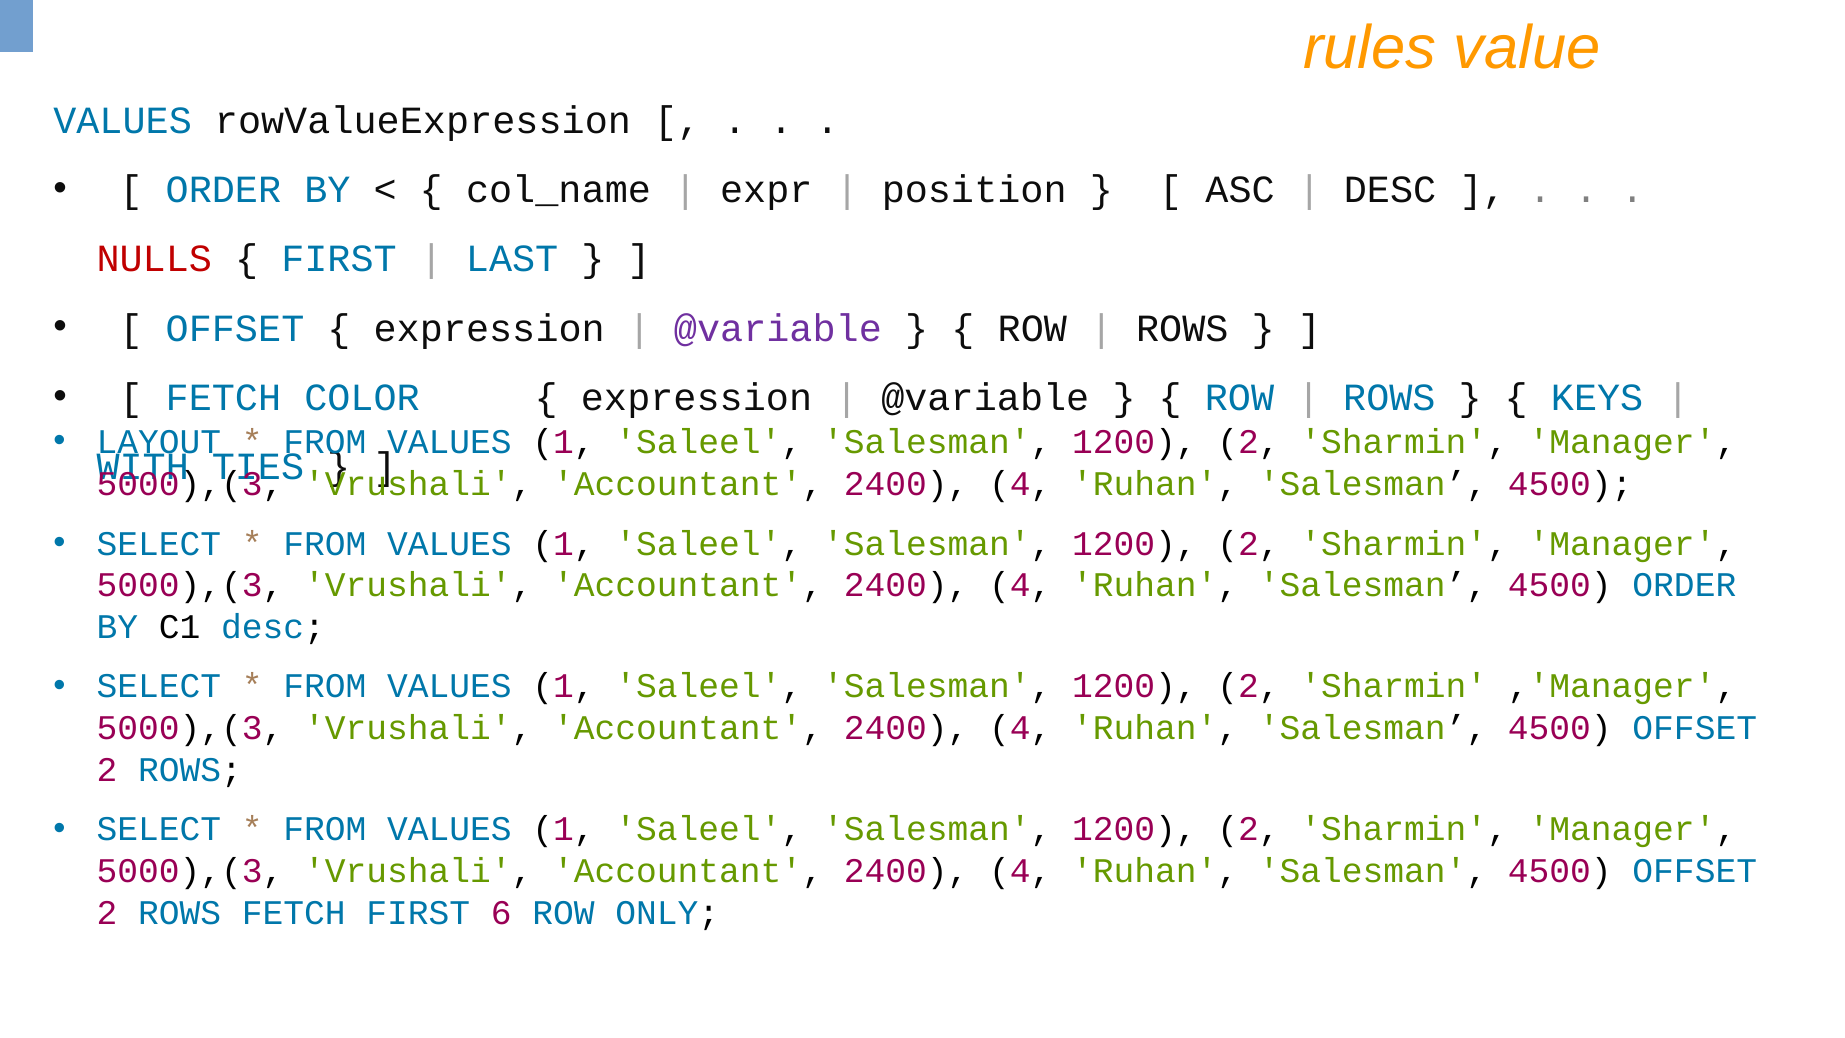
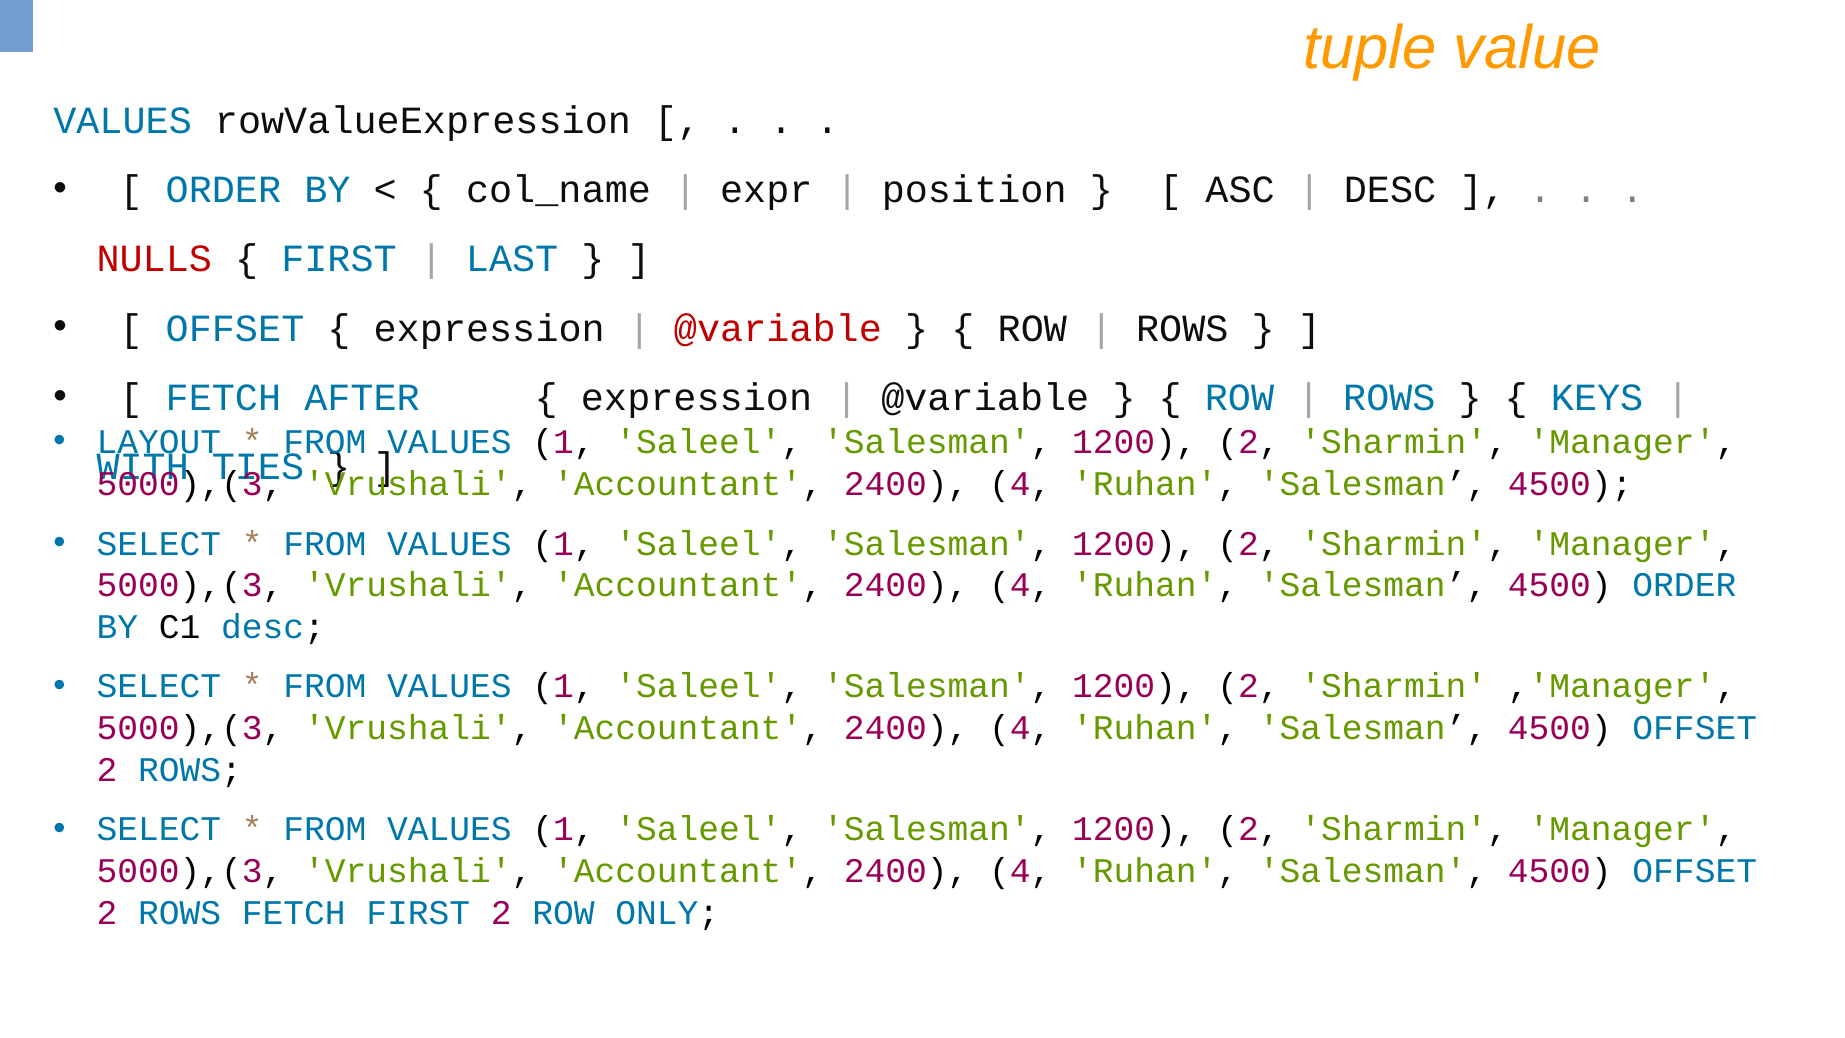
rules: rules -> tuple
@variable at (778, 328) colour: purple -> red
COLOR: COLOR -> AFTER
FIRST 6: 6 -> 2
